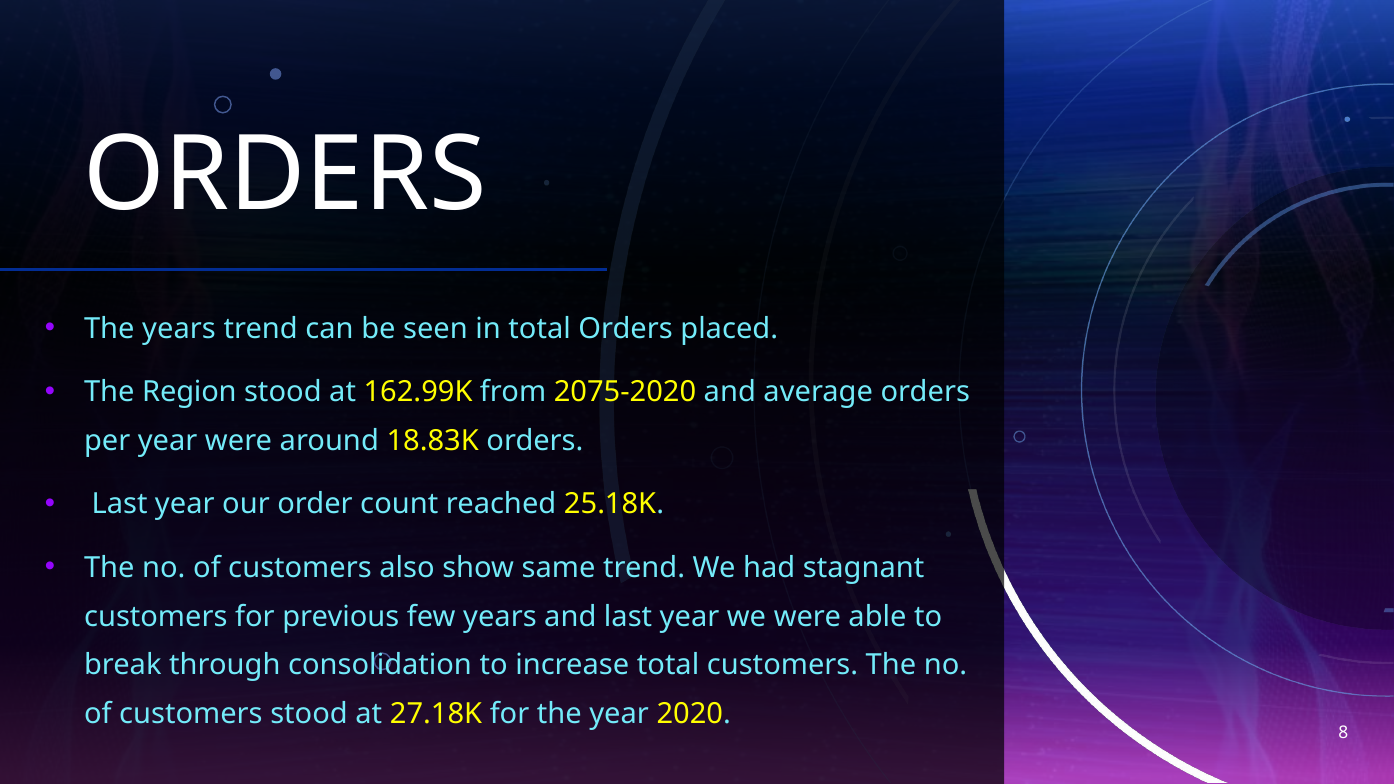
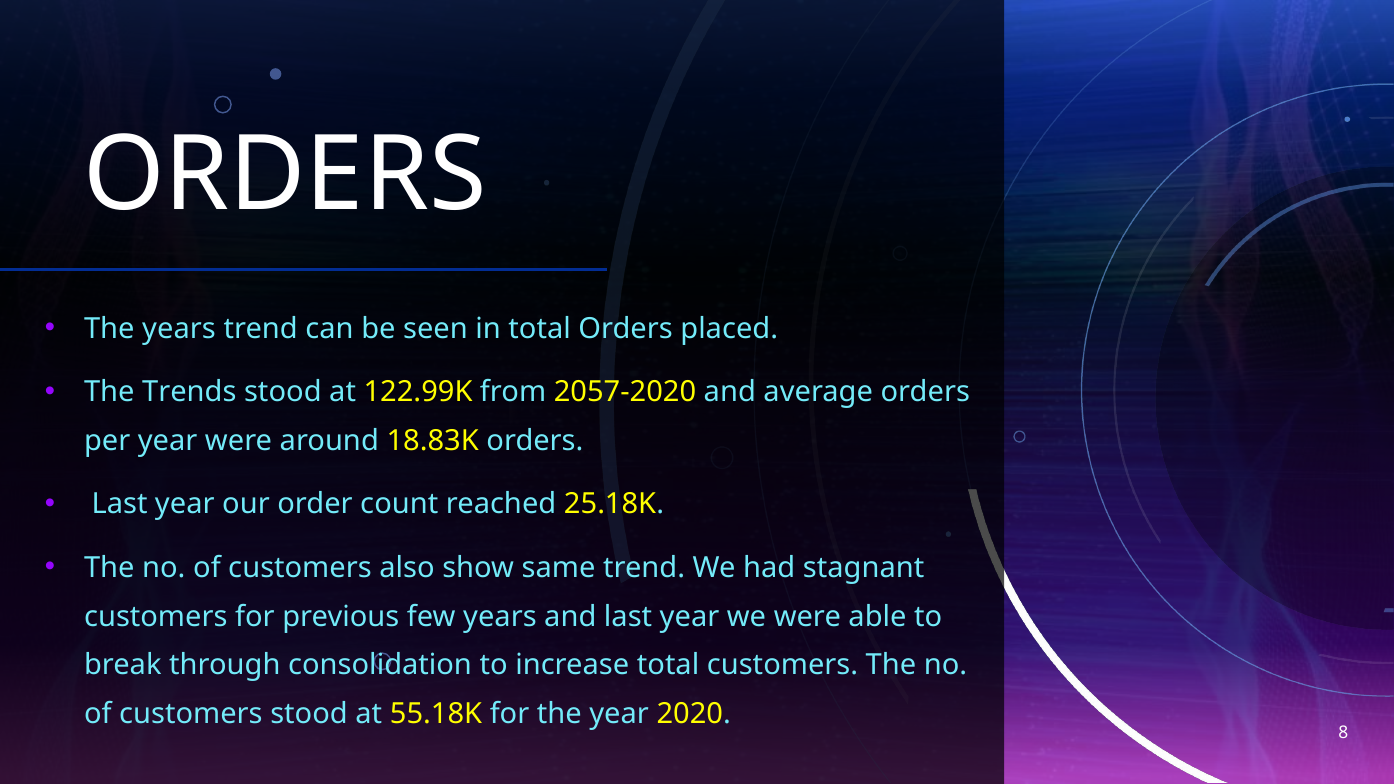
Region: Region -> Trends
162.99K: 162.99K -> 122.99K
2075-2020: 2075-2020 -> 2057-2020
27.18K: 27.18K -> 55.18K
